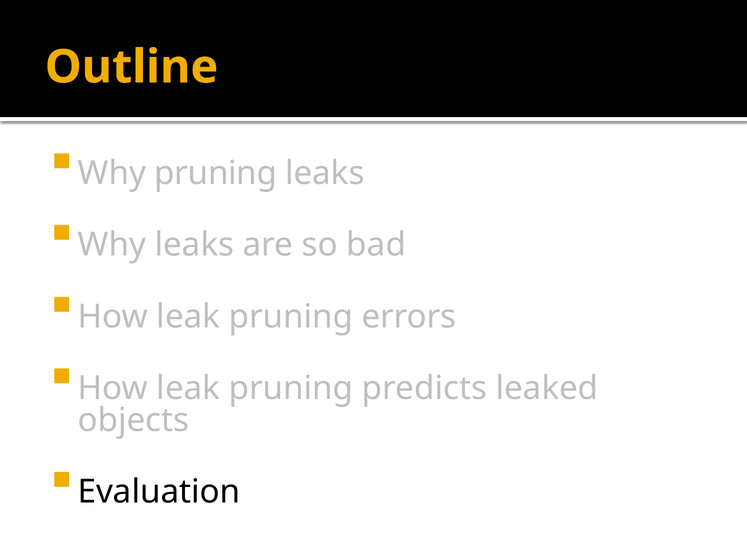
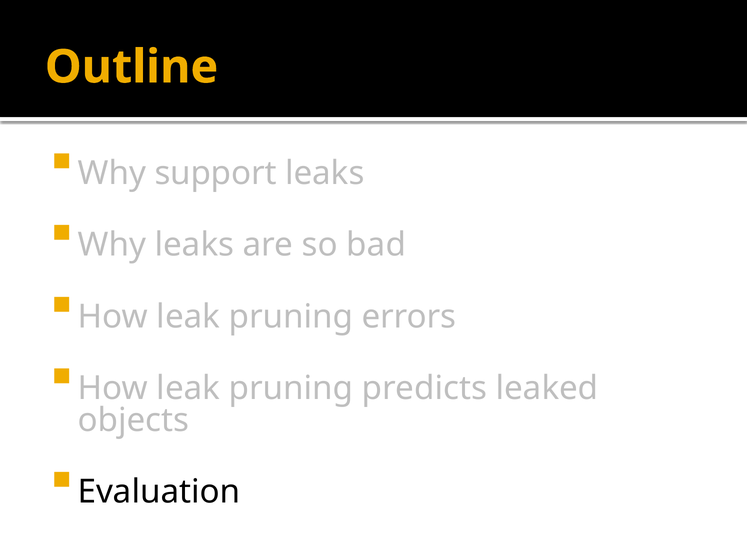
Why pruning: pruning -> support
